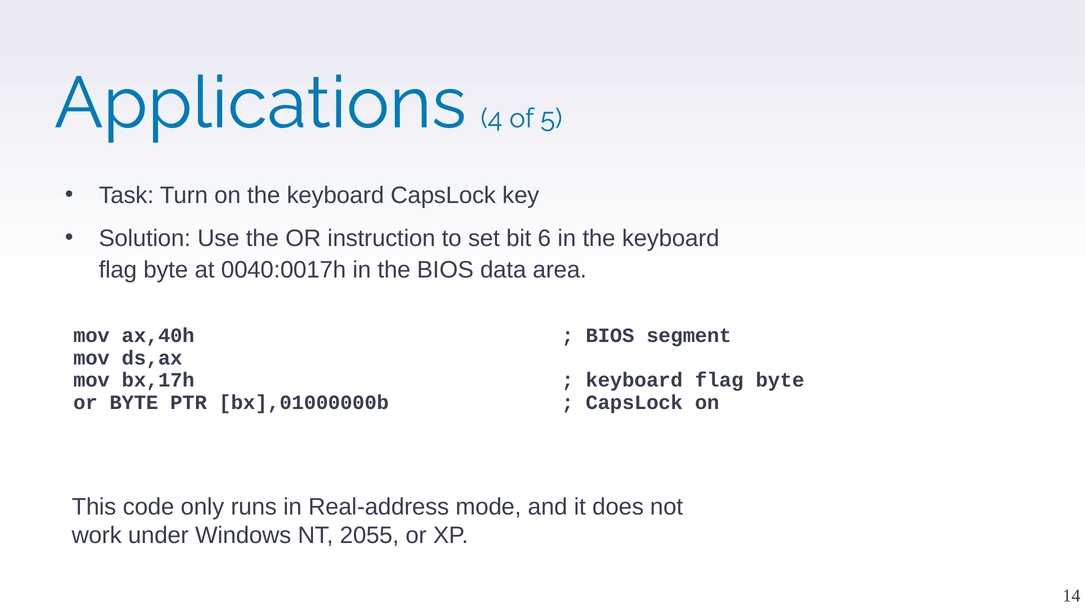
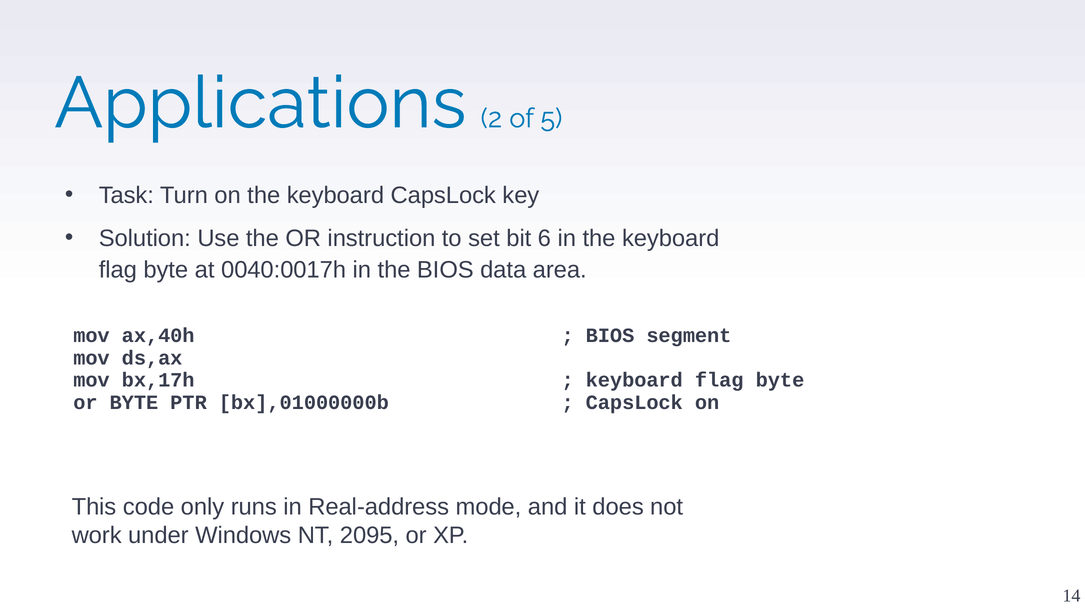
4: 4 -> 2
2055: 2055 -> 2095
